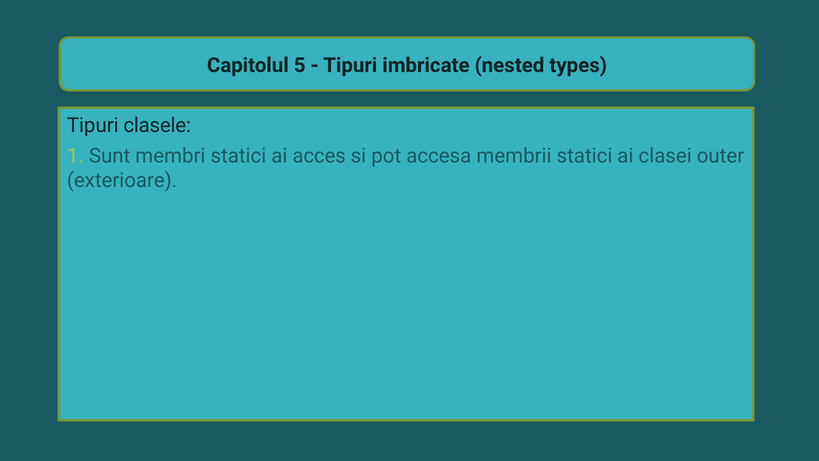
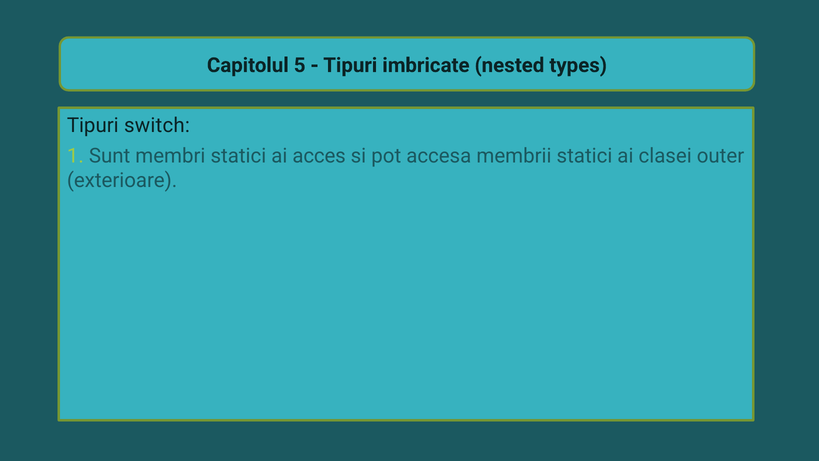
clasele: clasele -> switch
